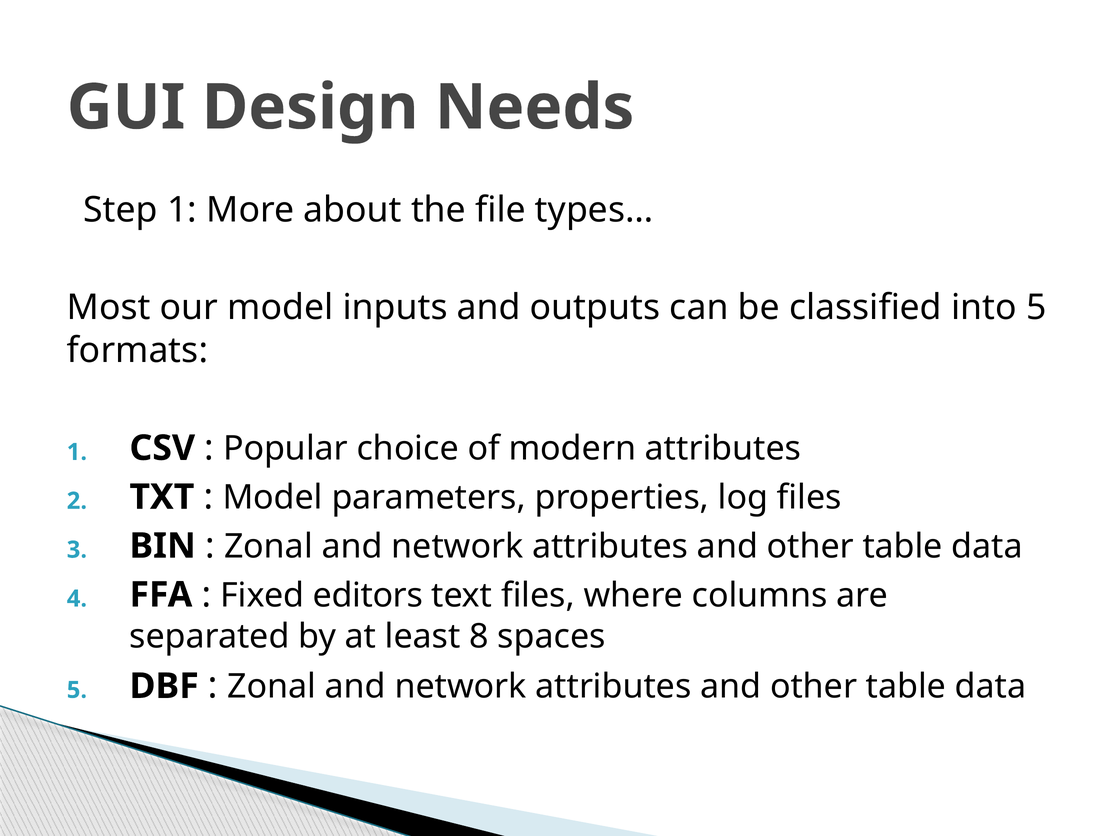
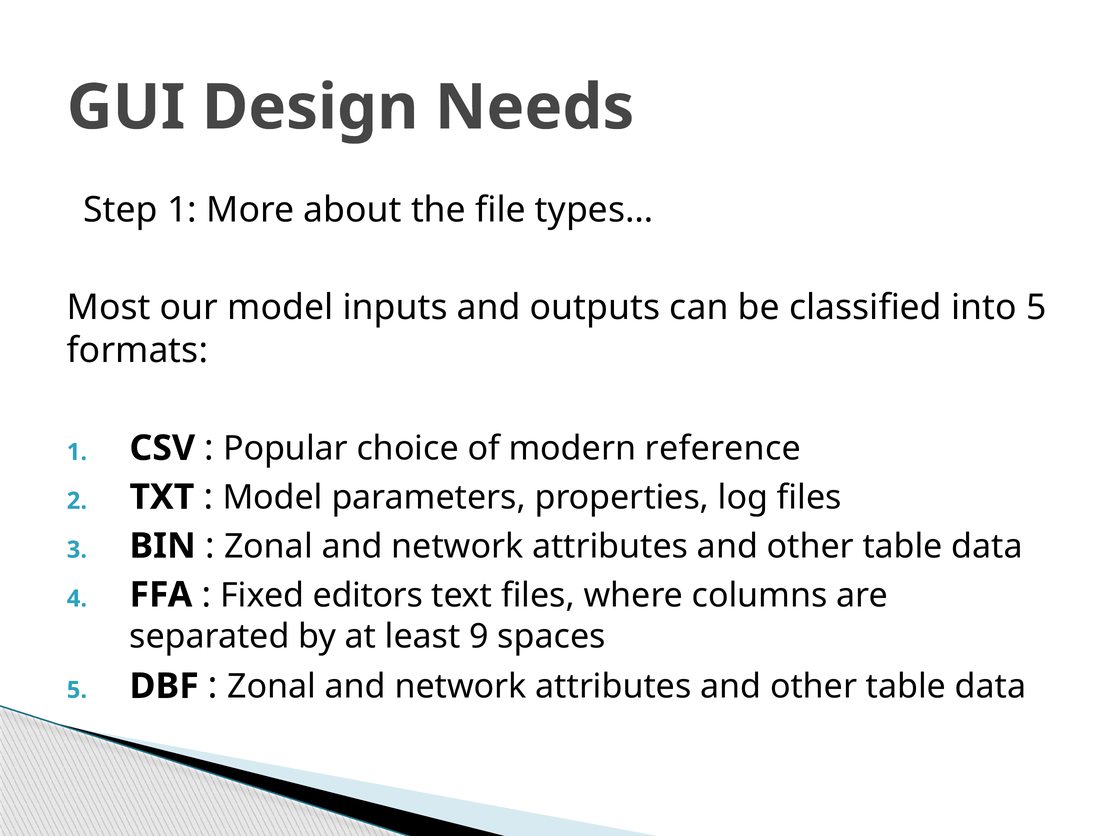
modern attributes: attributes -> reference
8: 8 -> 9
